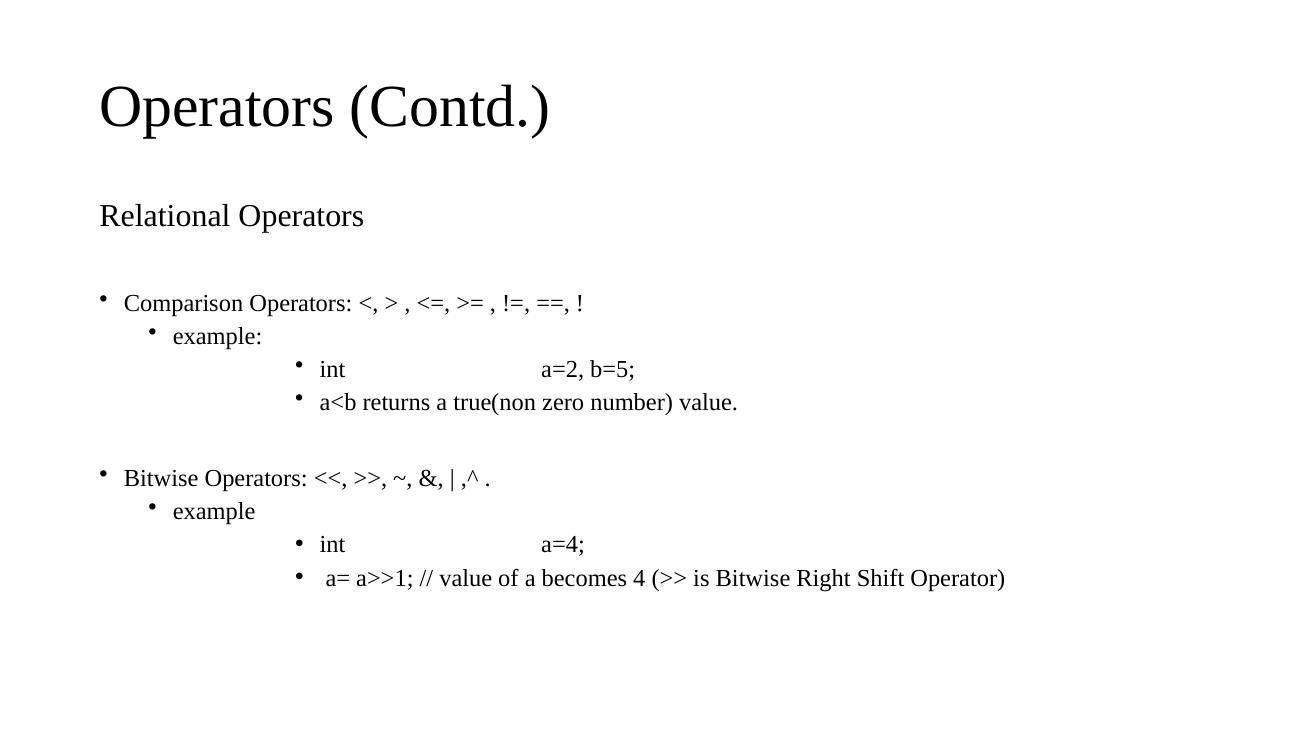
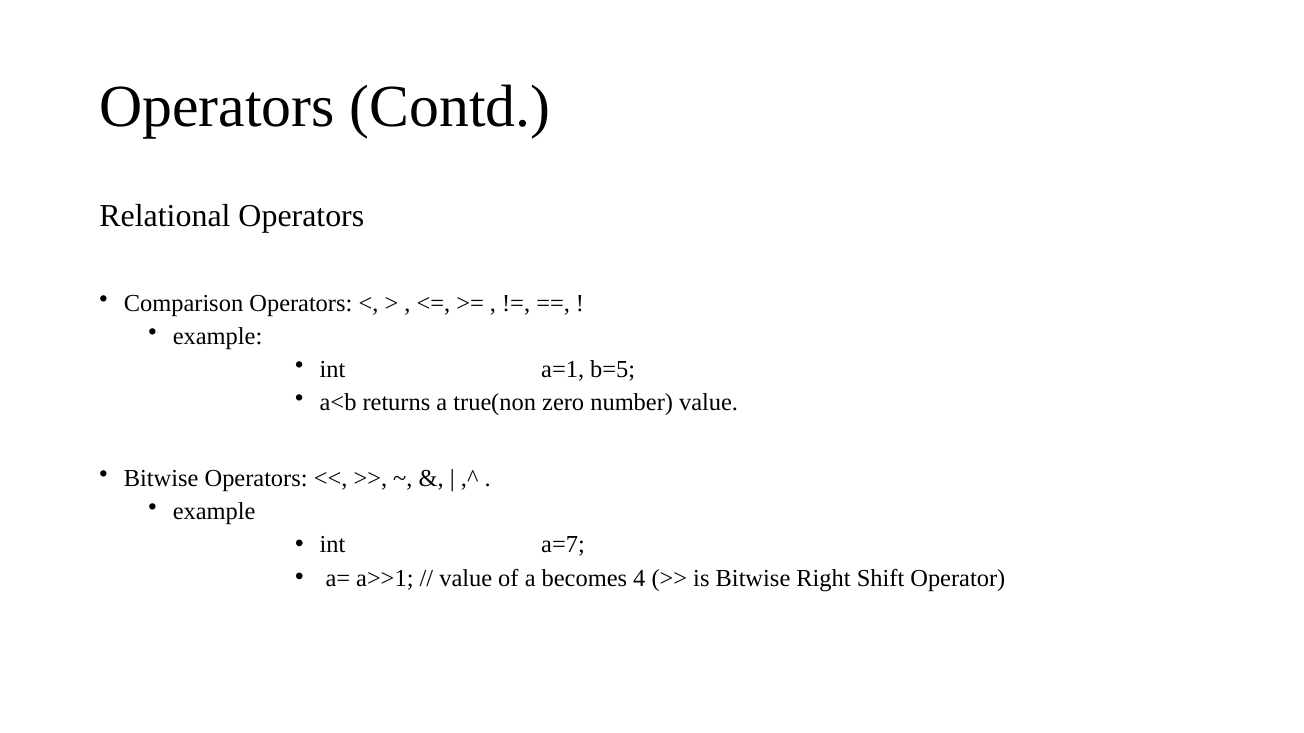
a=2: a=2 -> a=1
a=4: a=4 -> a=7
